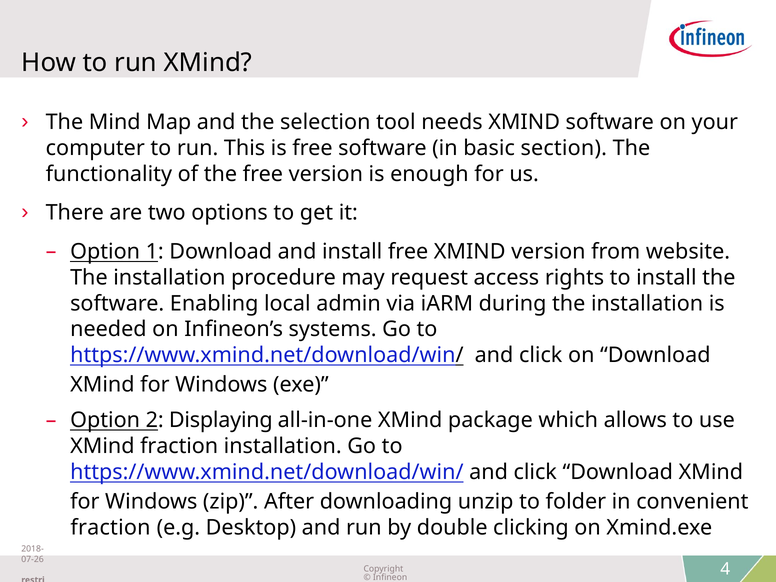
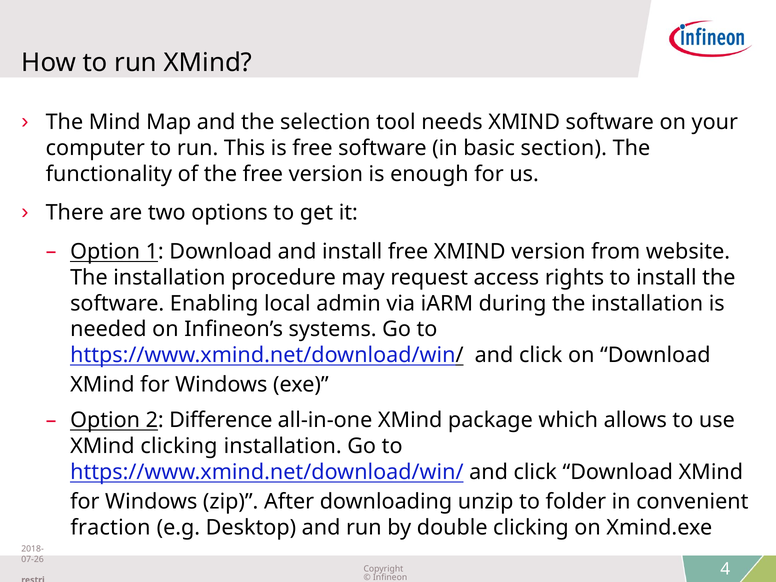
Displaying: Displaying -> Difference
XMind fraction: fraction -> clicking
